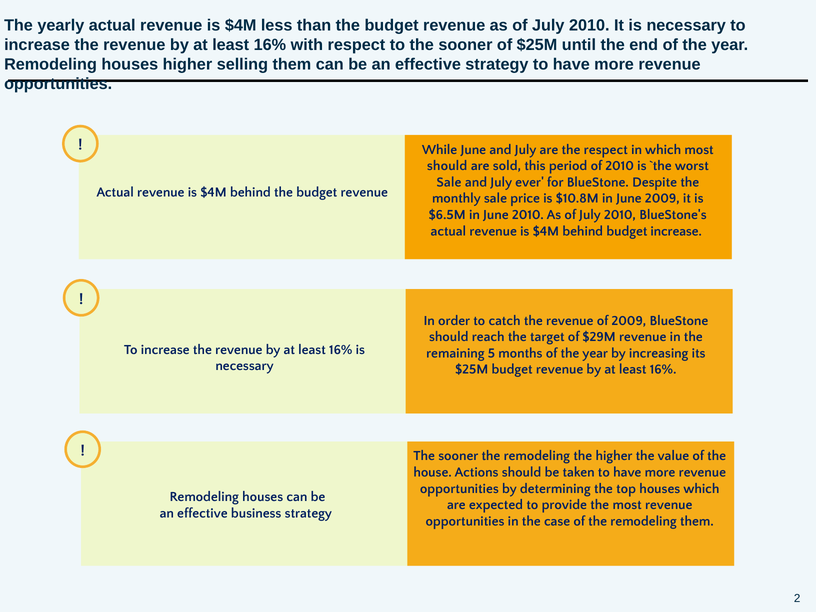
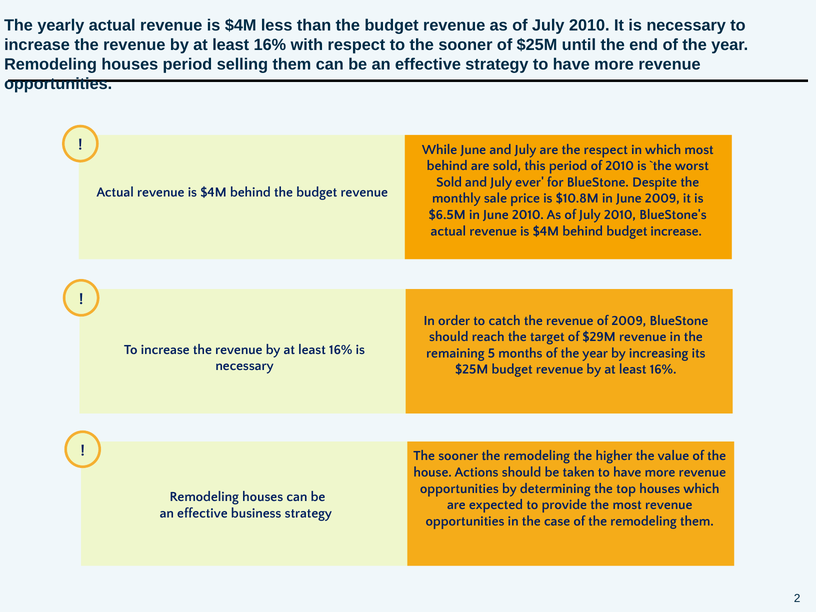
houses higher: higher -> period
should at (447, 166): should -> behind
Sale at (449, 182): Sale -> Sold
